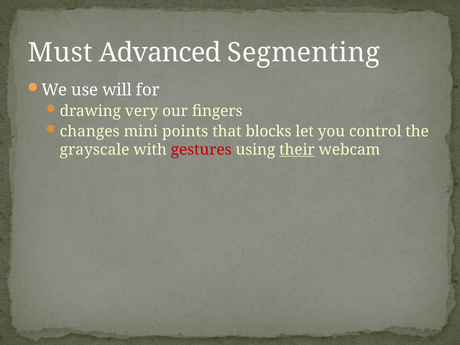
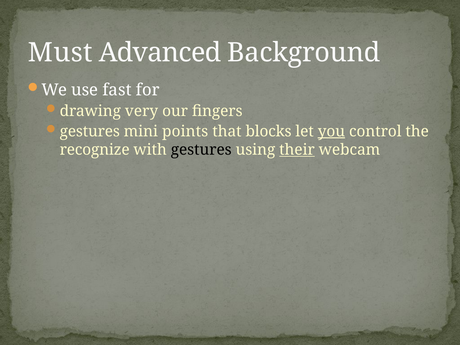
Segmenting: Segmenting -> Background
will: will -> fast
changes at (90, 131): changes -> gestures
you underline: none -> present
grayscale: grayscale -> recognize
gestures at (201, 150) colour: red -> black
